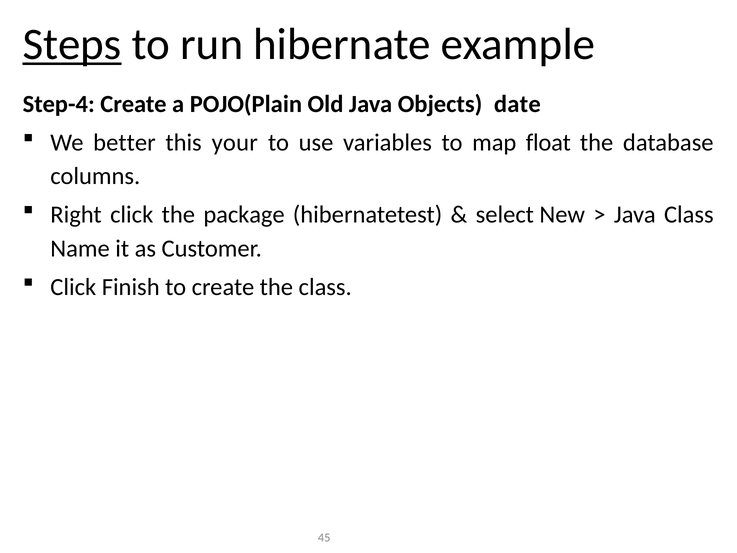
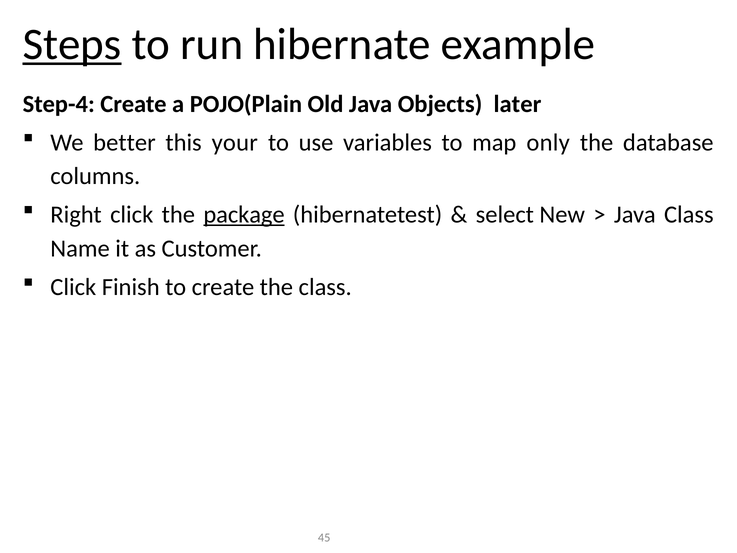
date: date -> later
float: float -> only
package underline: none -> present
